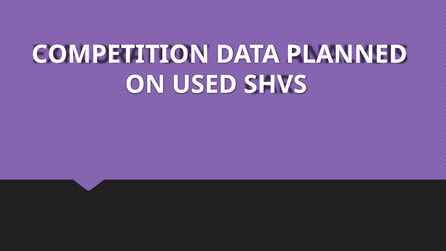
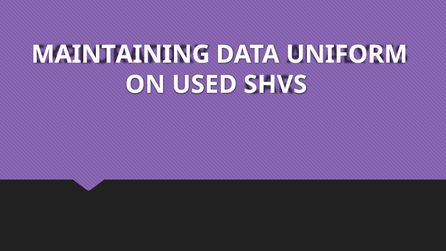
COMPETITION: COMPETITION -> MAINTAINING
PLANNED: PLANNED -> UNIFORM
